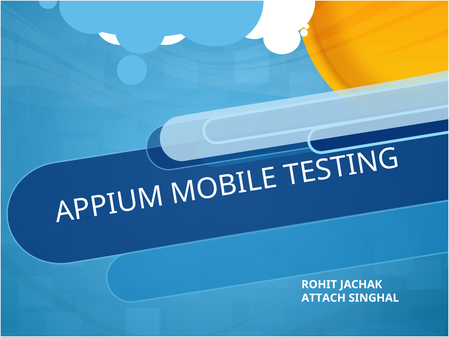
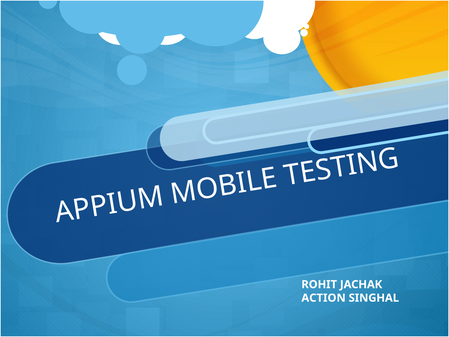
ATTACH: ATTACH -> ACTION
